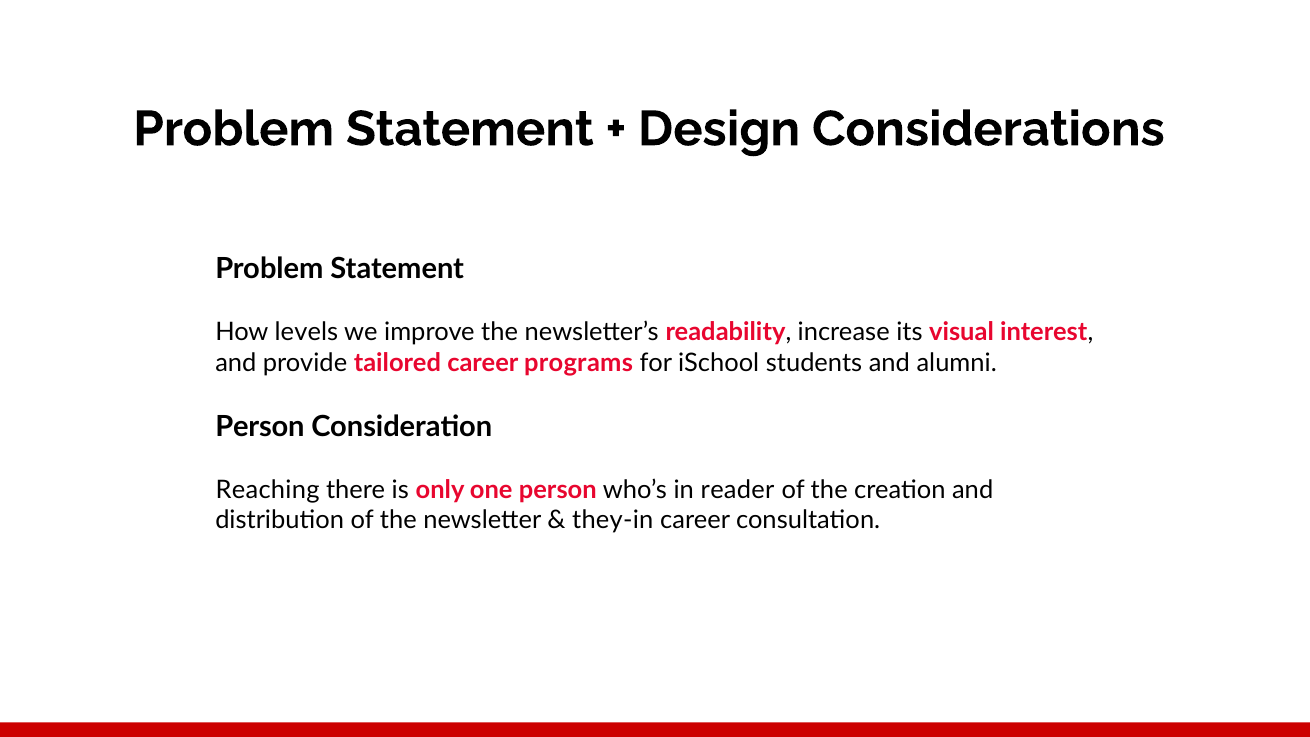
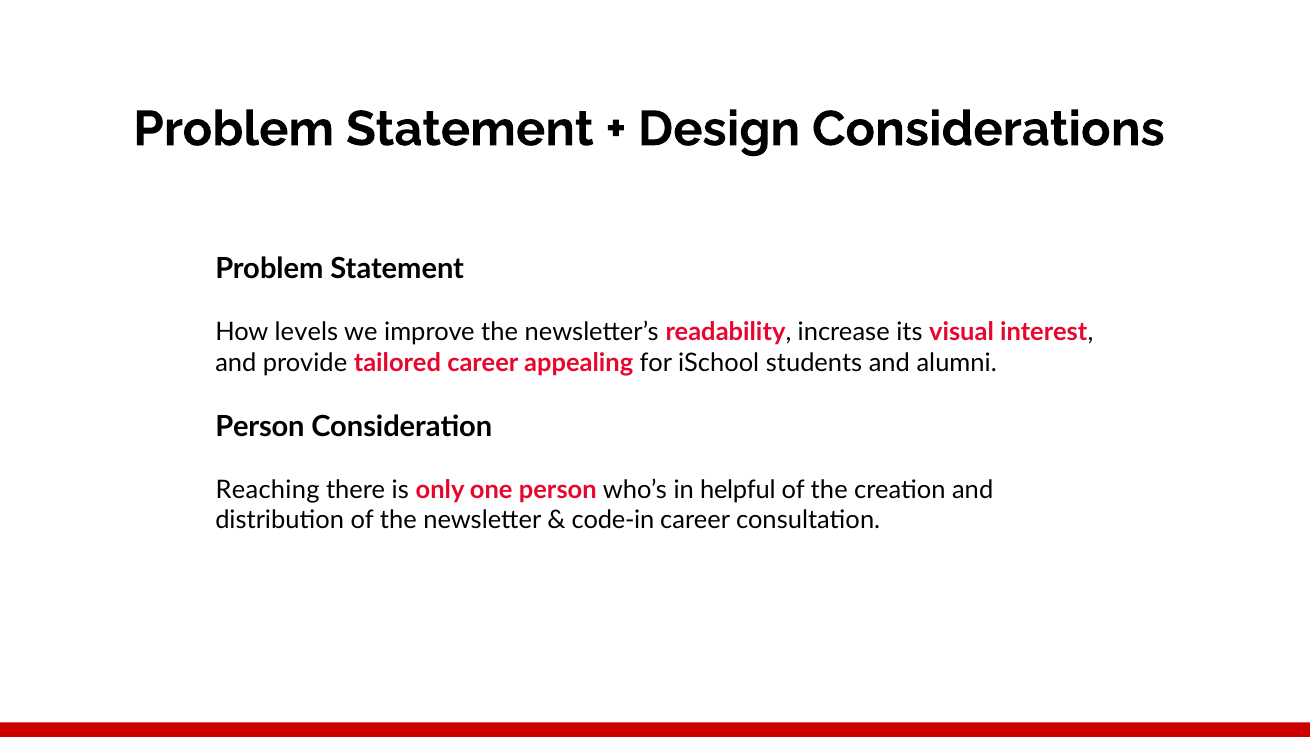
programs: programs -> appealing
reader: reader -> helpful
they-in: they-in -> code-in
